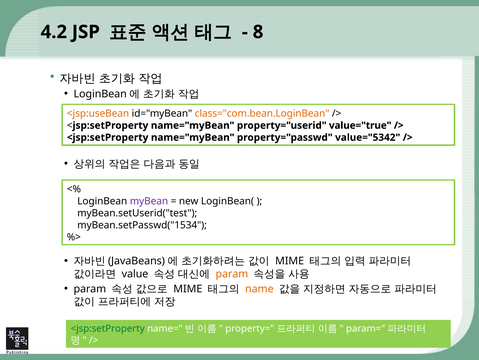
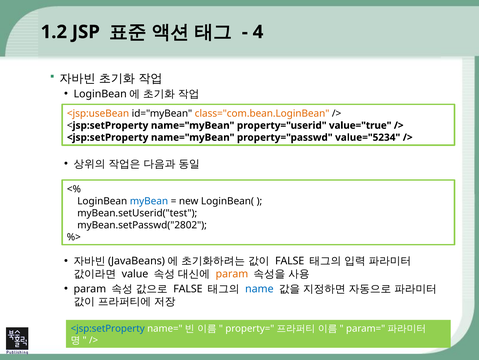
4.2: 4.2 -> 1.2
8: 8 -> 4
value="5342: value="5342 -> value="5234
myBean colour: purple -> blue
myBean.setPasswd("1534: myBean.setPasswd("1534 -> myBean.setPasswd("2802
MIME at (290, 261): MIME -> FALSE
MIME at (188, 288): MIME -> FALSE
name colour: orange -> blue
<jsp:setProperty at (108, 328) colour: green -> blue
